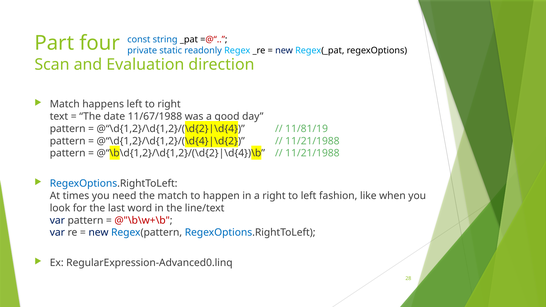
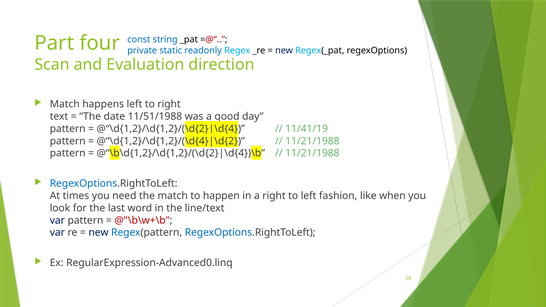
11/67/1988: 11/67/1988 -> 11/51/1988
11/81/19: 11/81/19 -> 11/41/19
